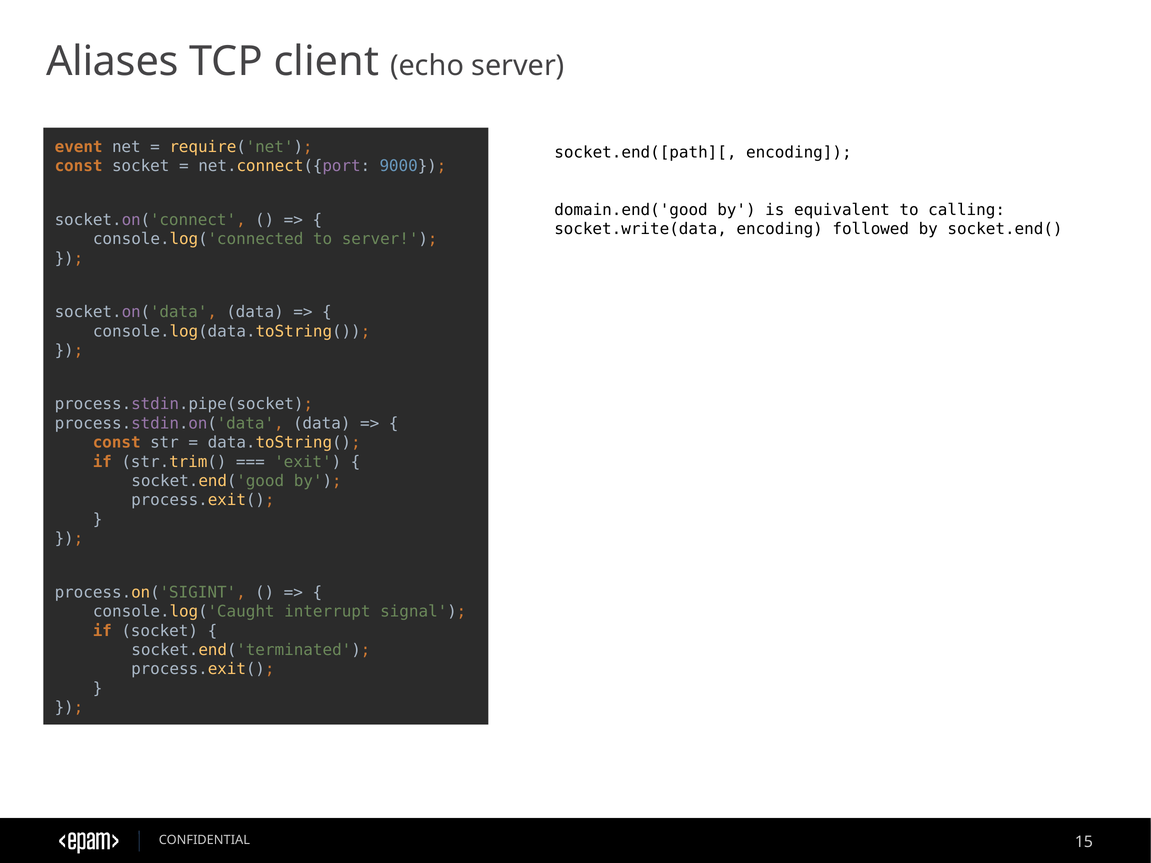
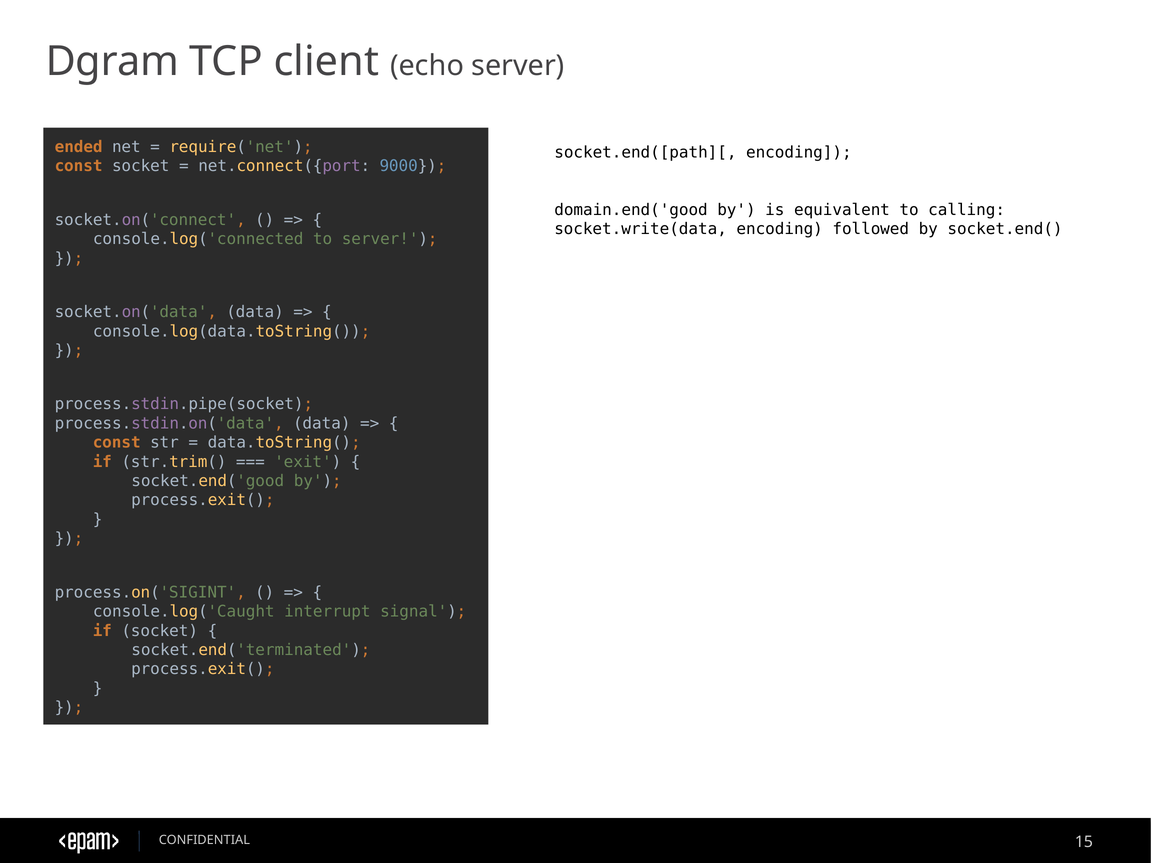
Aliases: Aliases -> Dgram
event: event -> ended
